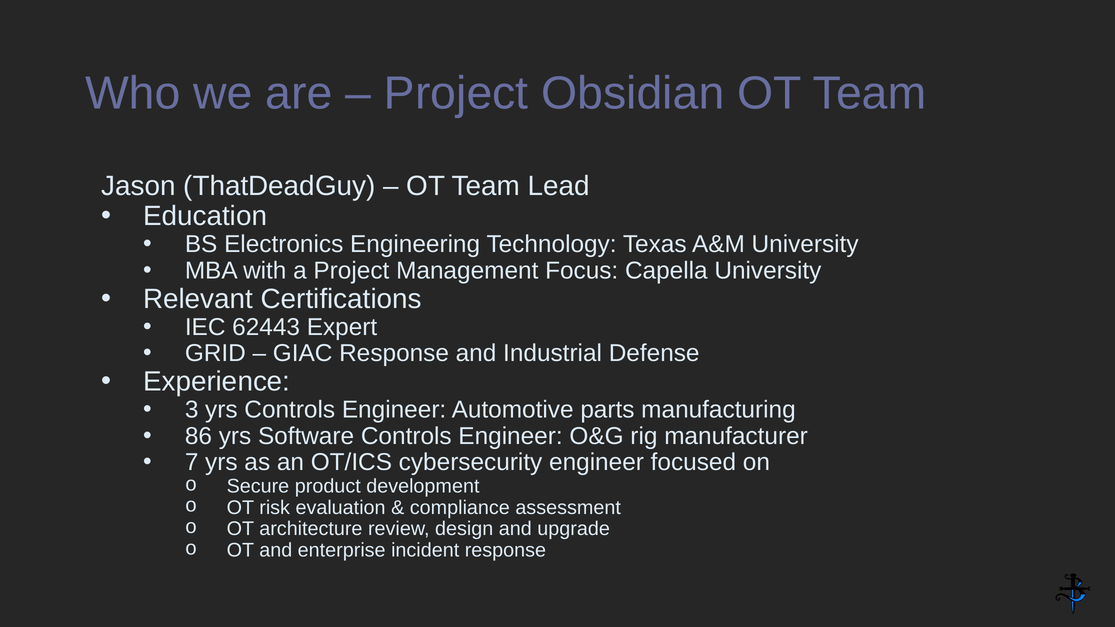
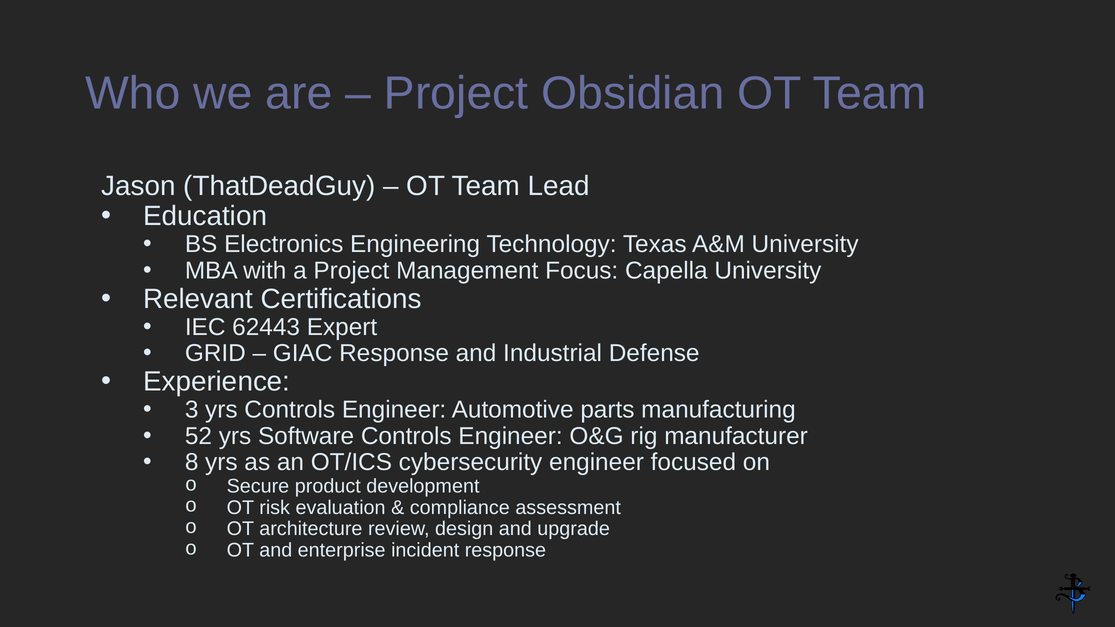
86: 86 -> 52
7: 7 -> 8
